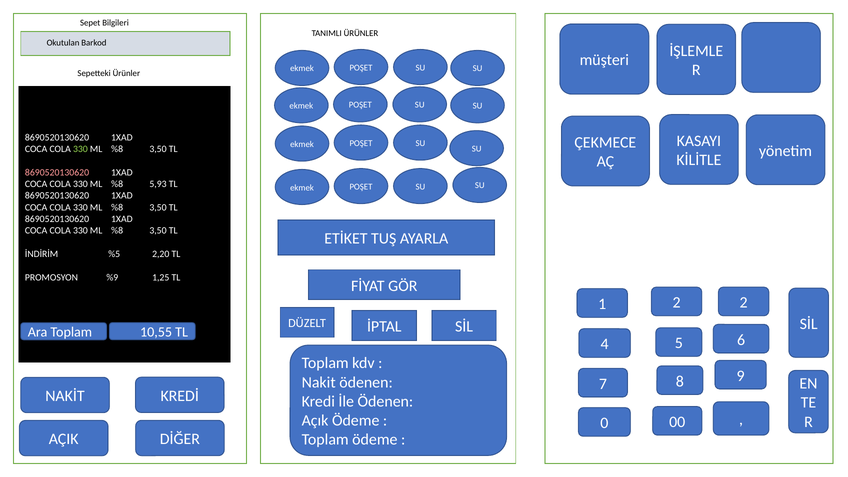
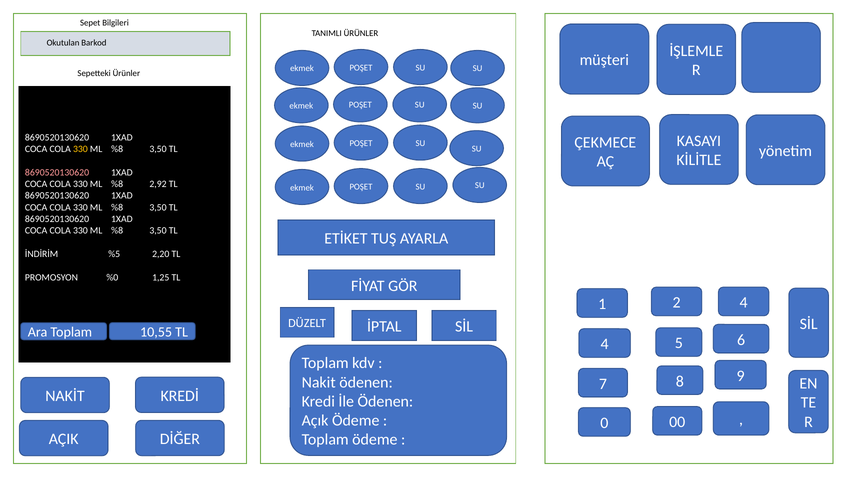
330 at (80, 149) colour: light green -> yellow
5,93: 5,93 -> 2,92
%9: %9 -> %0
1 2: 2 -> 4
